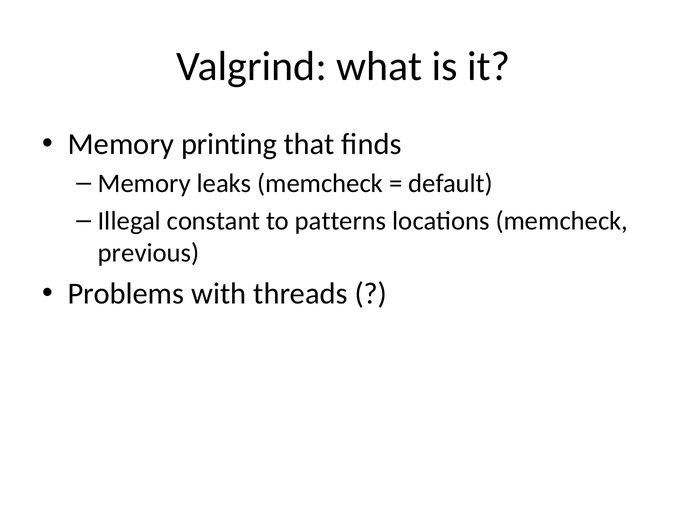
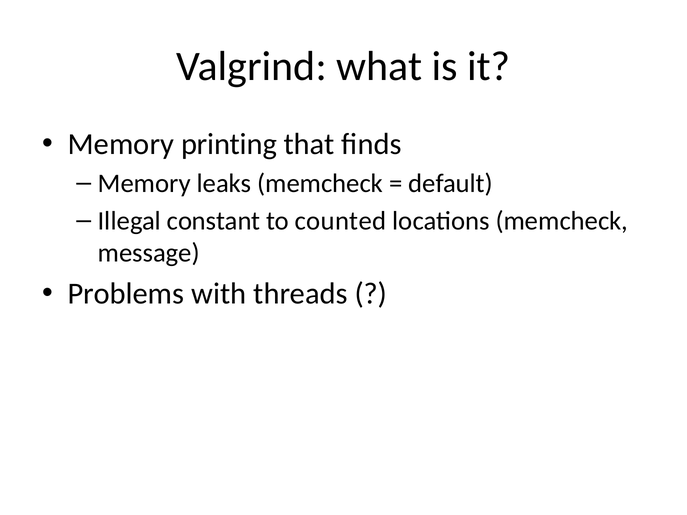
patterns: patterns -> counted
previous: previous -> message
